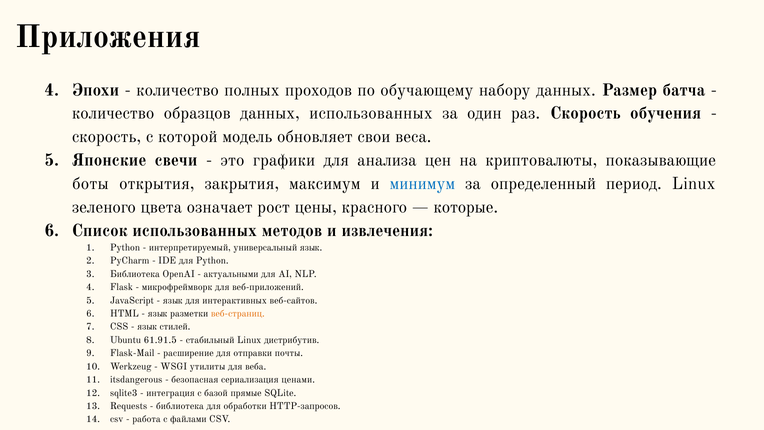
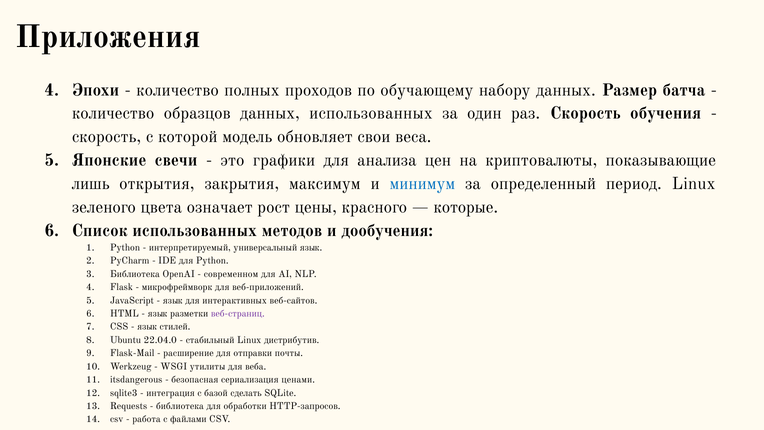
боты: боты -> лишь
извлечения: извлечения -> дообучения
актуальными: актуальными -> современном
веб-страниц colour: orange -> purple
61.91.5: 61.91.5 -> 22.04.0
прямые: прямые -> сделать
